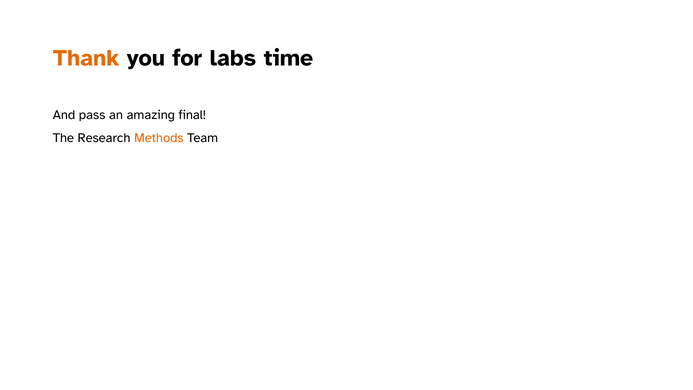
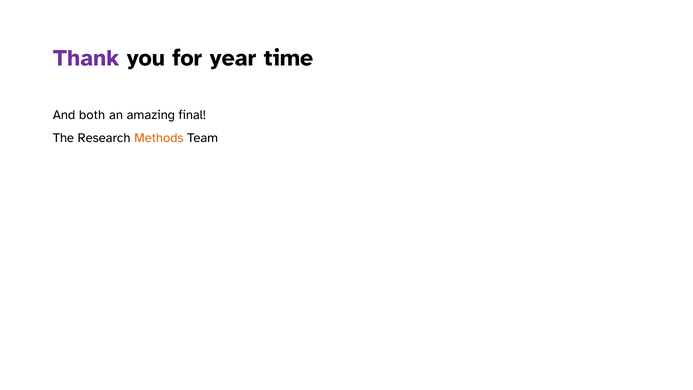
Thank colour: orange -> purple
labs: labs -> year
pass: pass -> both
